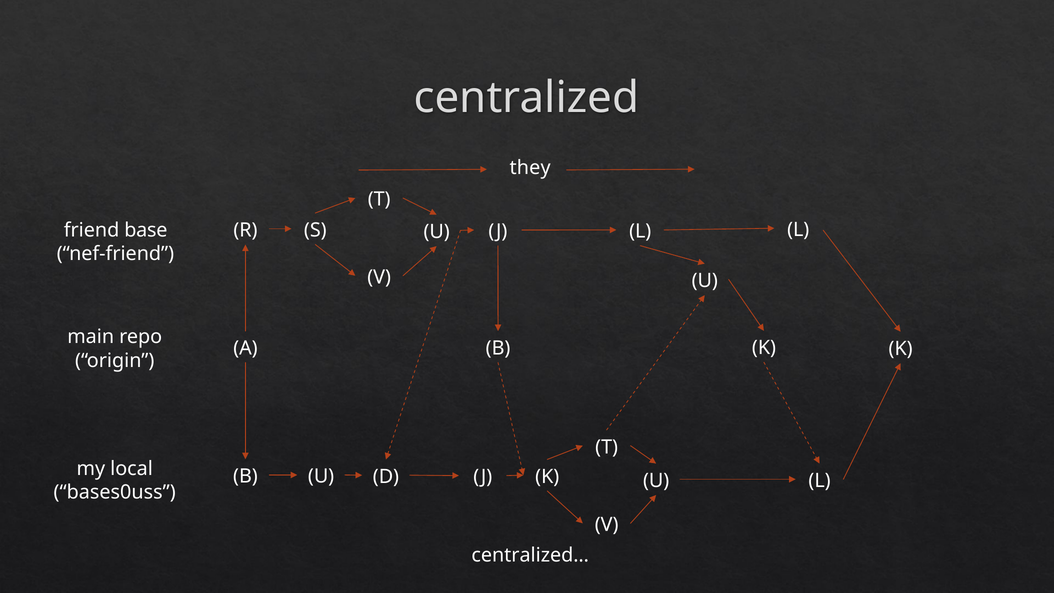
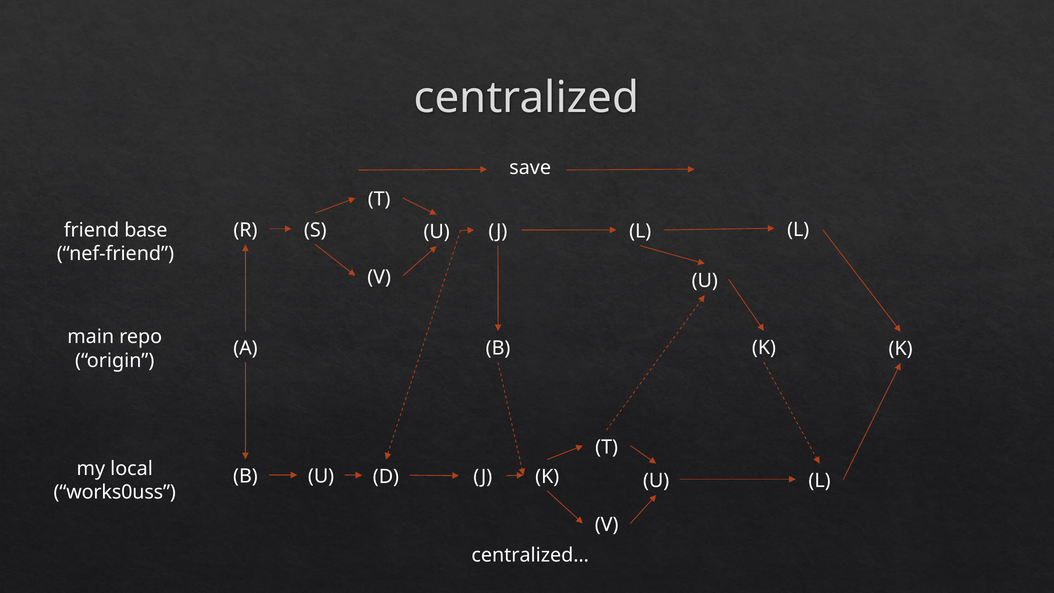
they: they -> save
bases0uss: bases0uss -> works0uss
